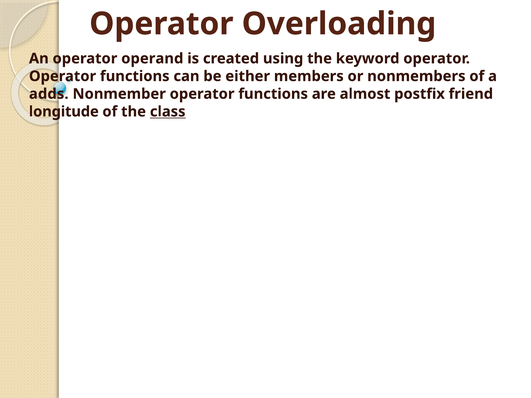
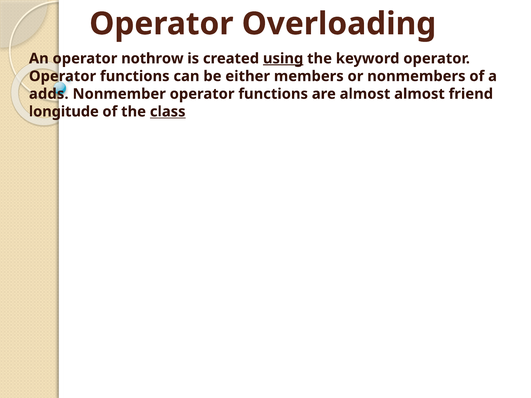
operand: operand -> nothrow
using underline: none -> present
almost postfix: postfix -> almost
